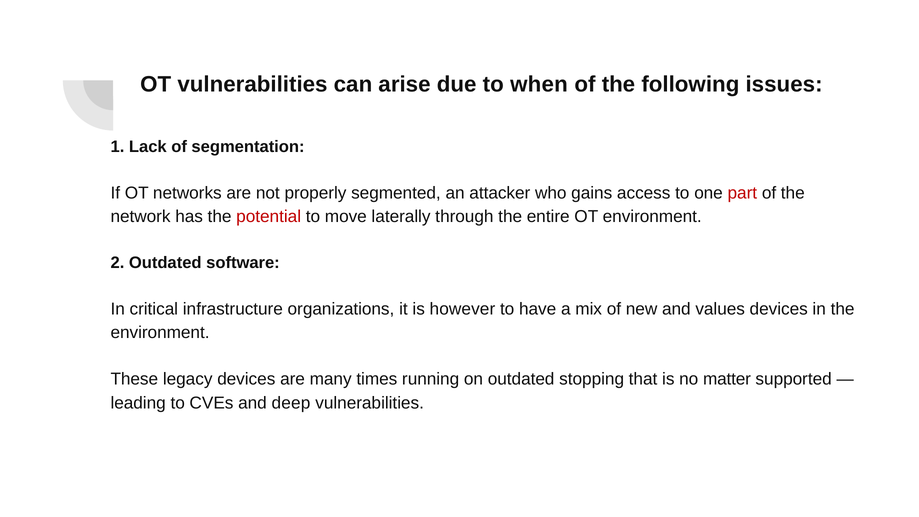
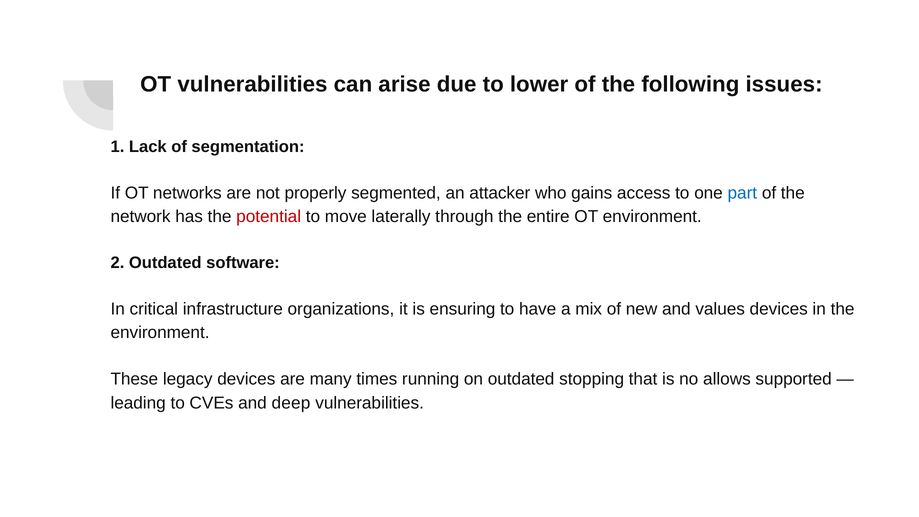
when: when -> lower
part colour: red -> blue
however: however -> ensuring
matter: matter -> allows
